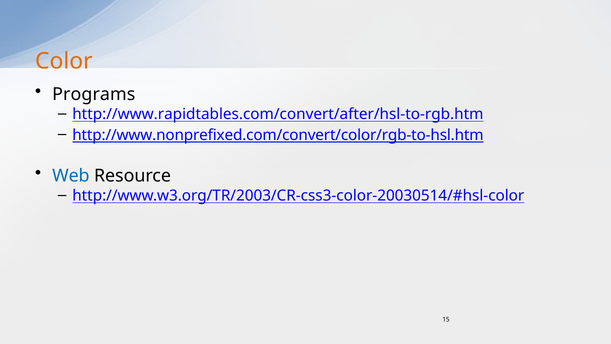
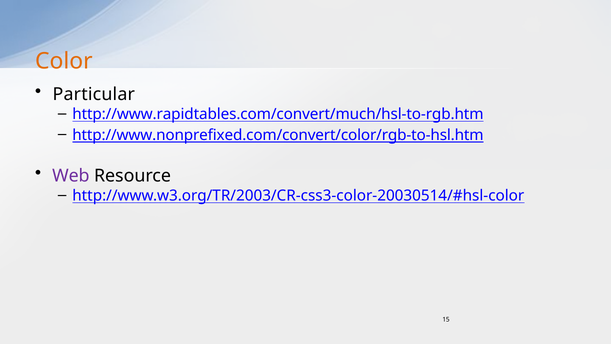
Programs: Programs -> Particular
http://www.rapidtables.com/convert/after/hsl-to-rgb.htm: http://www.rapidtables.com/convert/after/hsl-to-rgb.htm -> http://www.rapidtables.com/convert/much/hsl-to-rgb.htm
Web colour: blue -> purple
